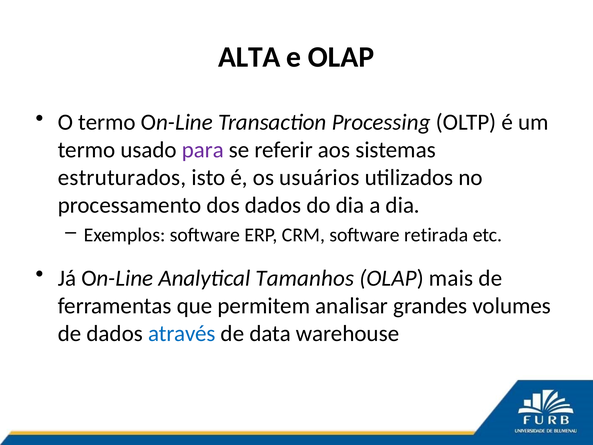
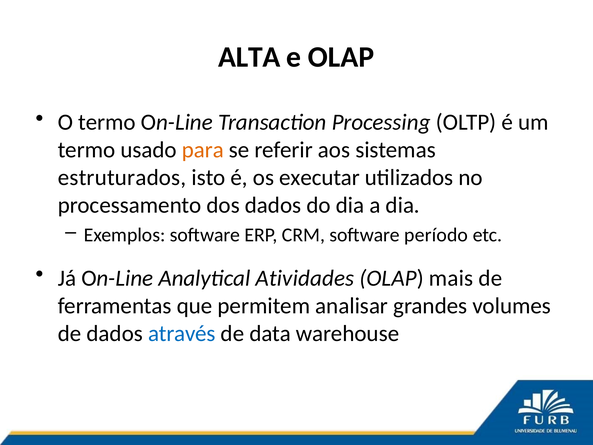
para colour: purple -> orange
usuários: usuários -> executar
retirada: retirada -> período
Tamanhos: Tamanhos -> Atividades
